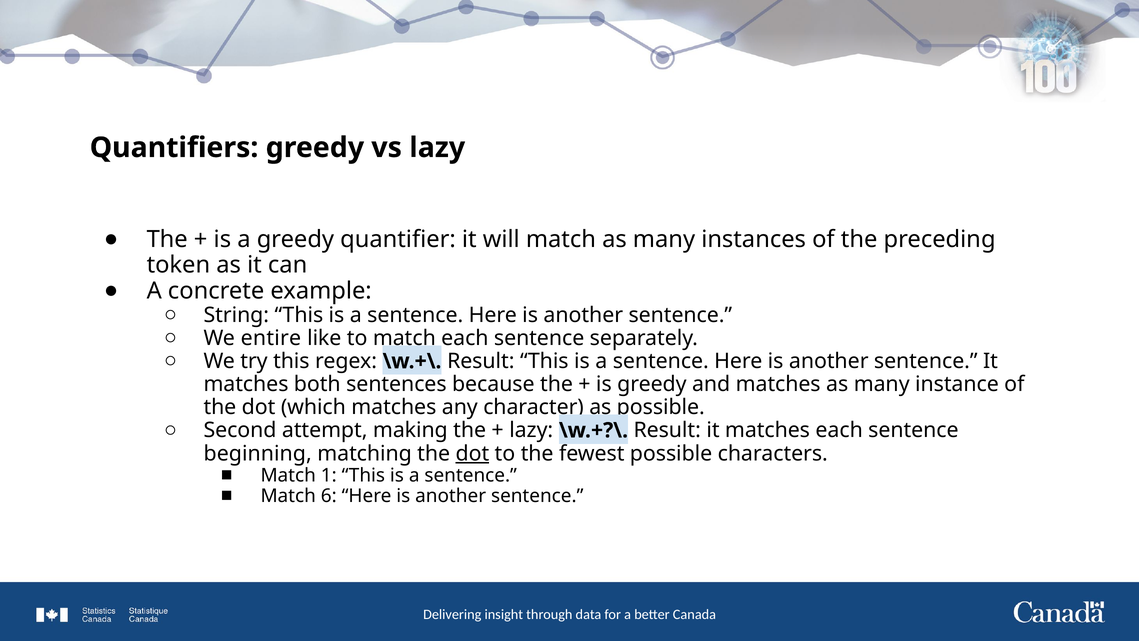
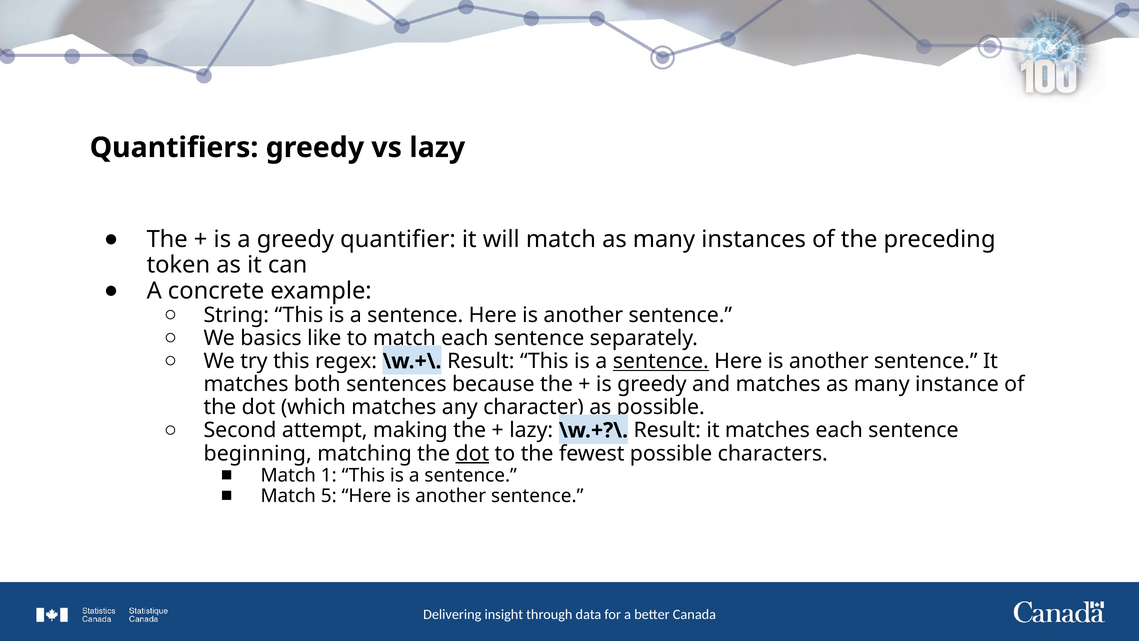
entire: entire -> basics
sentence at (661, 361) underline: none -> present
6: 6 -> 5
